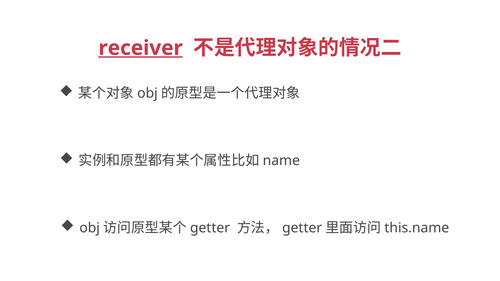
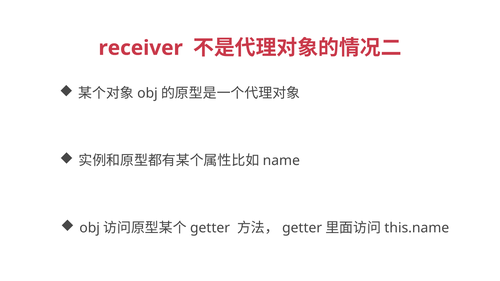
receiver underline: present -> none
